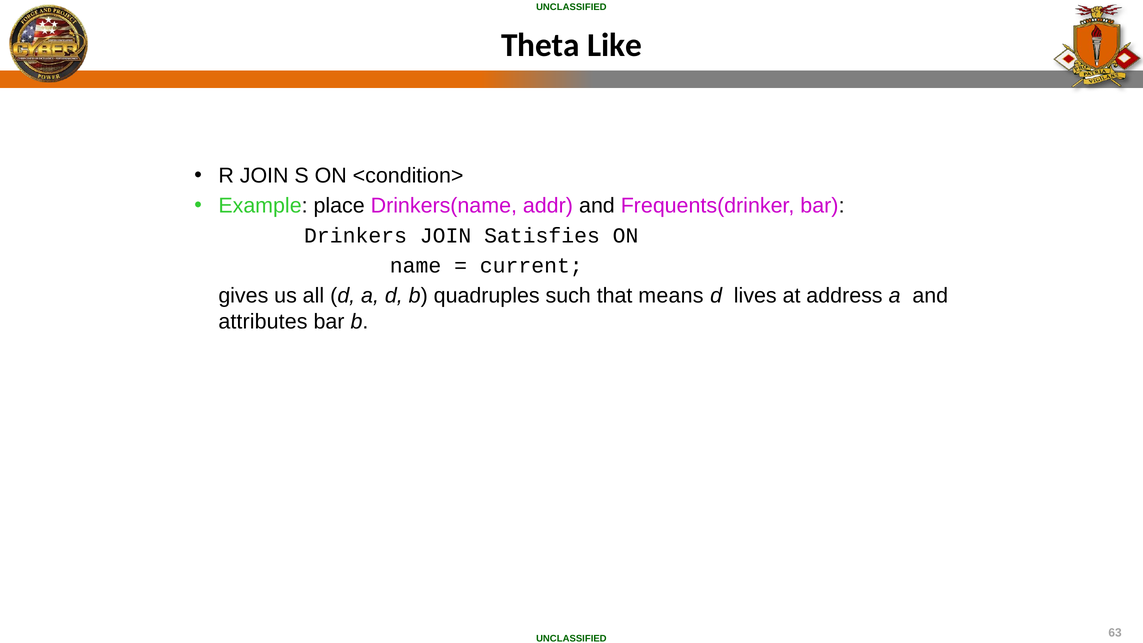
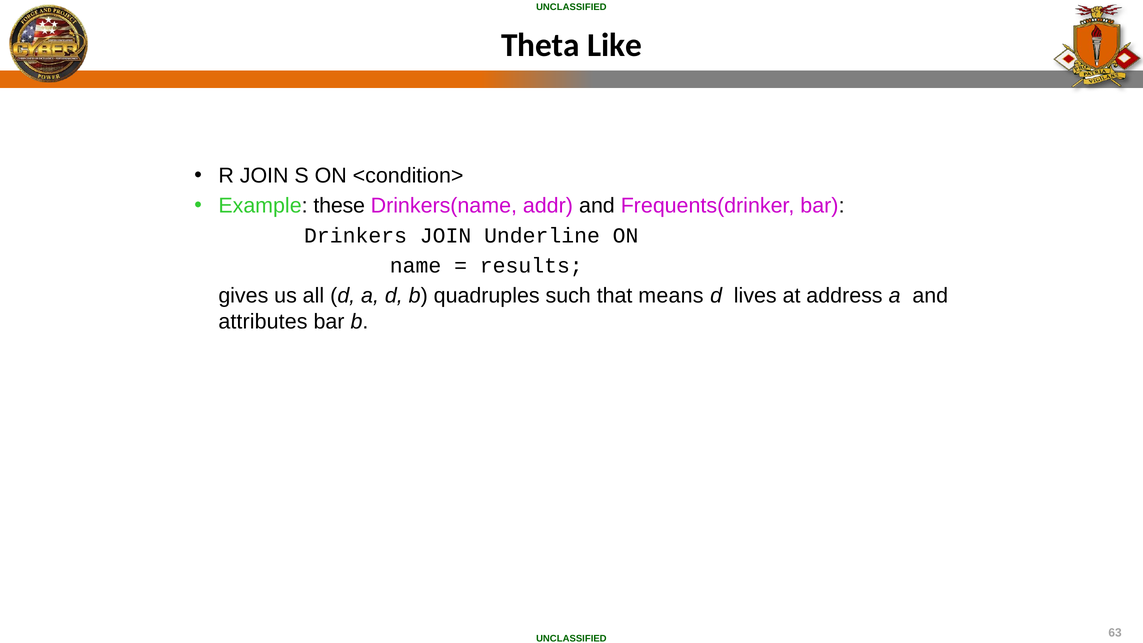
place: place -> these
Satisfies: Satisfies -> Underline
current: current -> results
